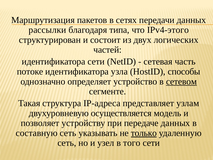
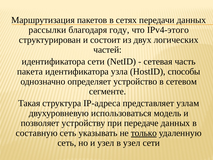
типа: типа -> году
потоке: потоке -> пакета
сетевом underline: present -> none
осуществляется: осуществляется -> использоваться
в того: того -> узел
